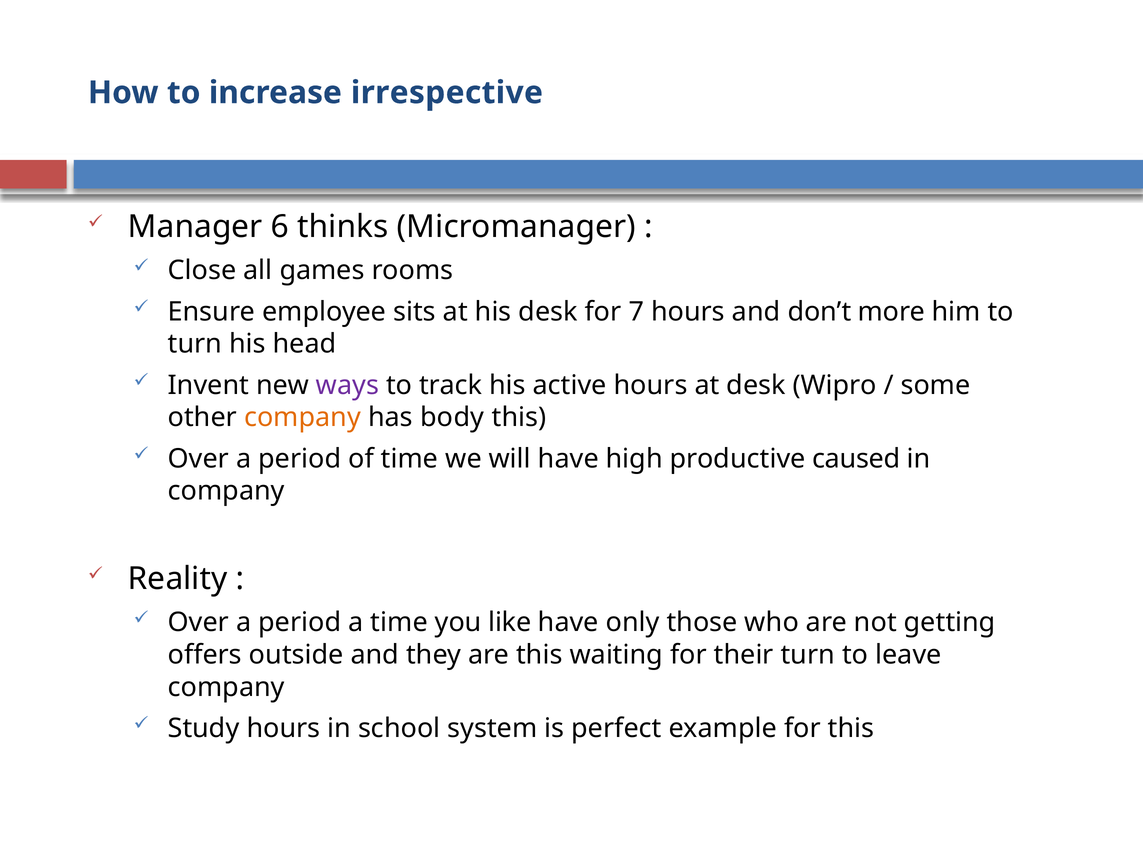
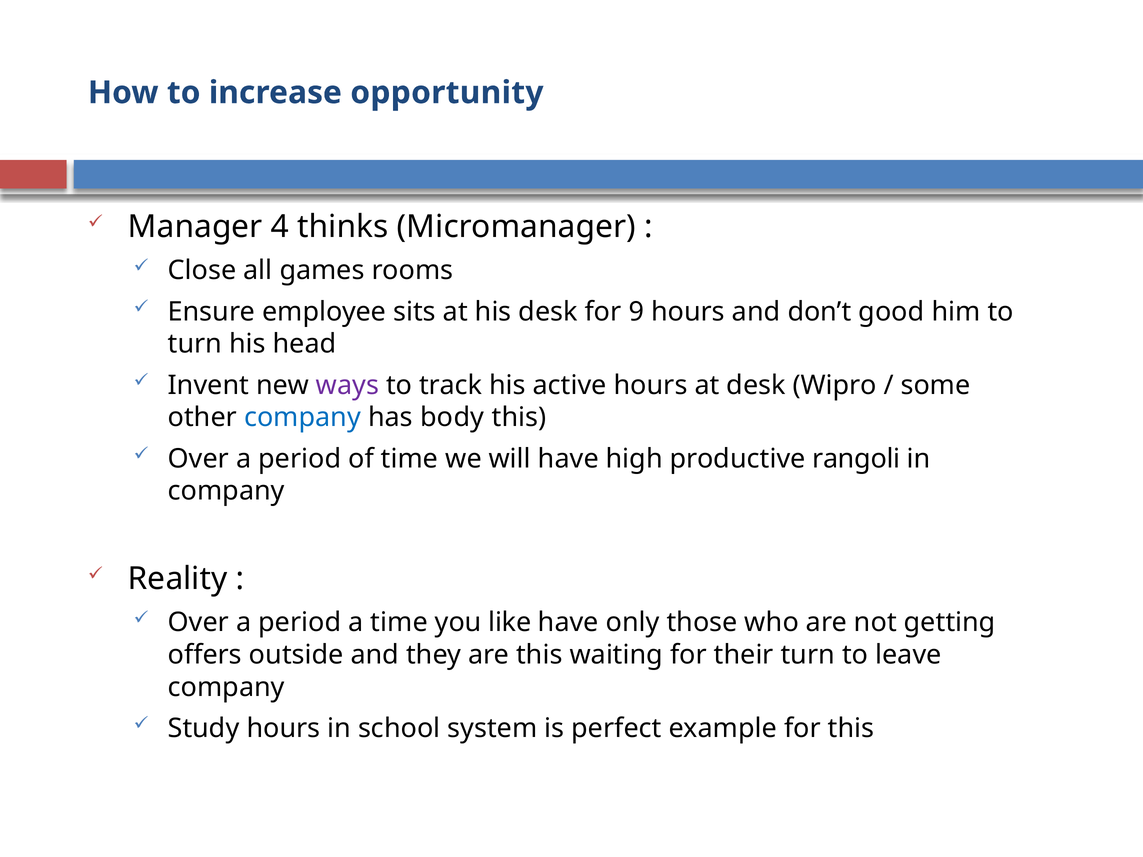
irrespective: irrespective -> opportunity
6: 6 -> 4
7: 7 -> 9
more: more -> good
company at (302, 418) colour: orange -> blue
caused: caused -> rangoli
